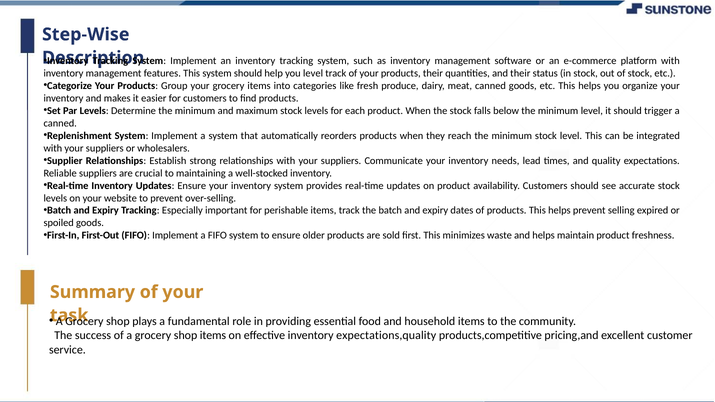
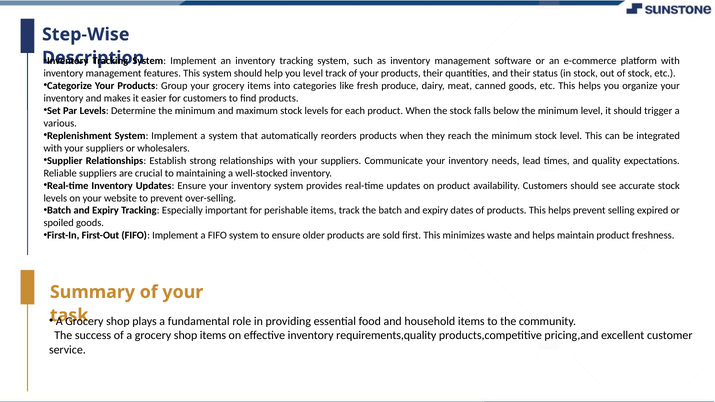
canned at (60, 123): canned -> various
expectations,quality: expectations,quality -> requirements,quality
